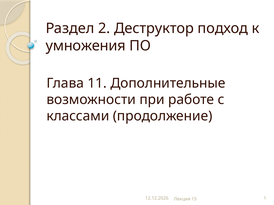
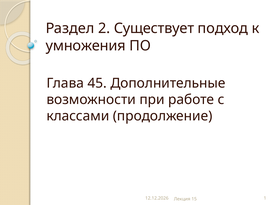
Деструктор: Деструктор -> Существует
11: 11 -> 45
